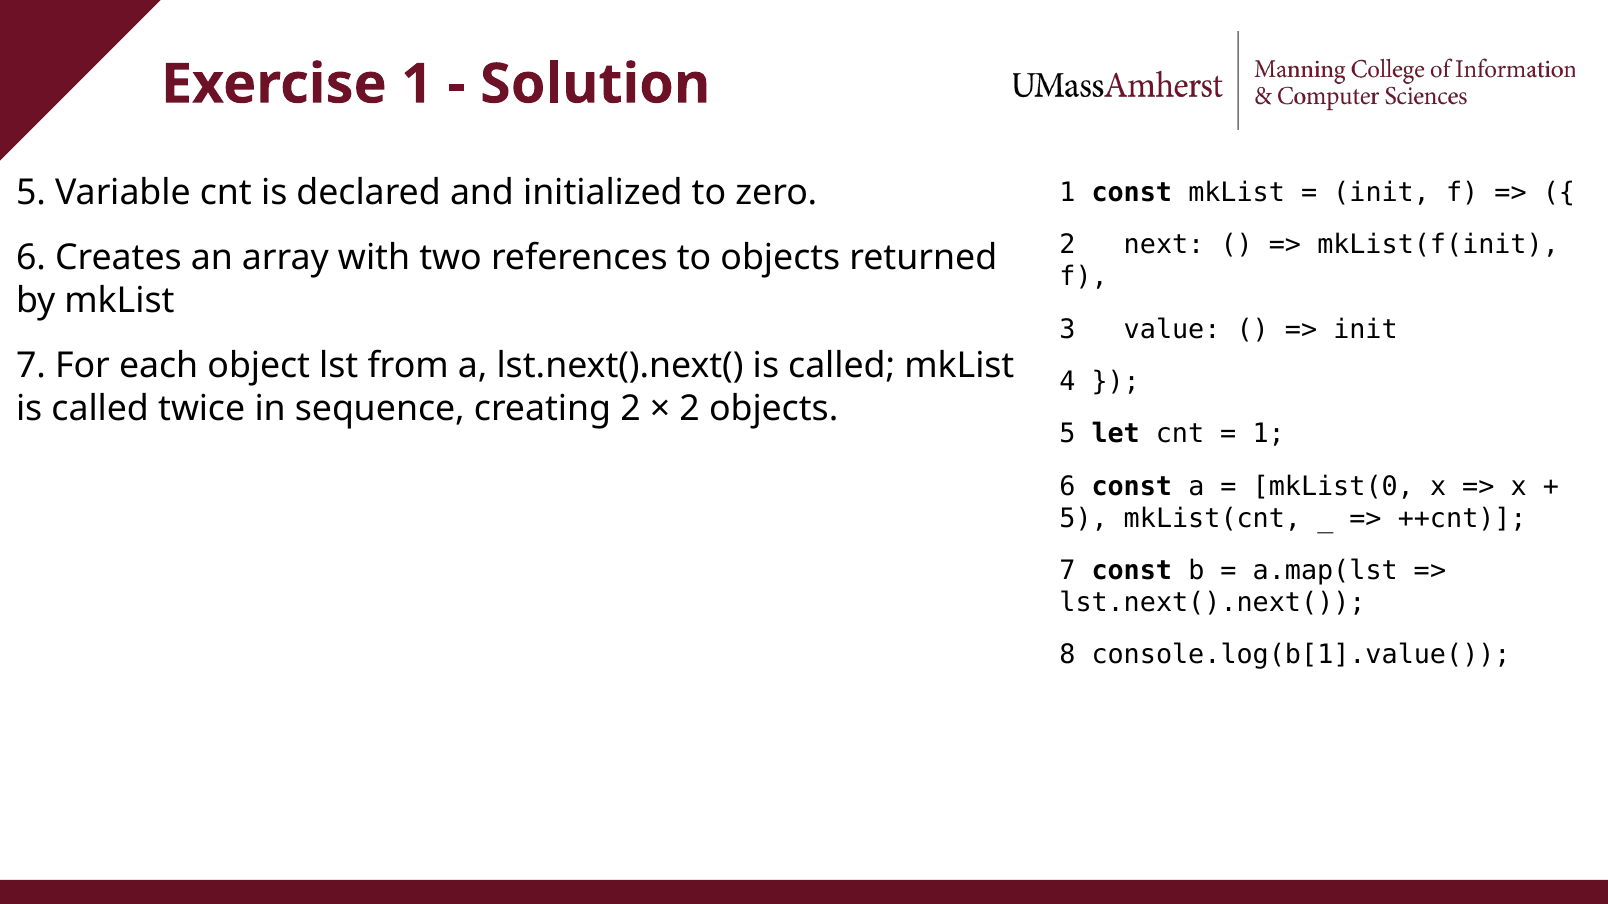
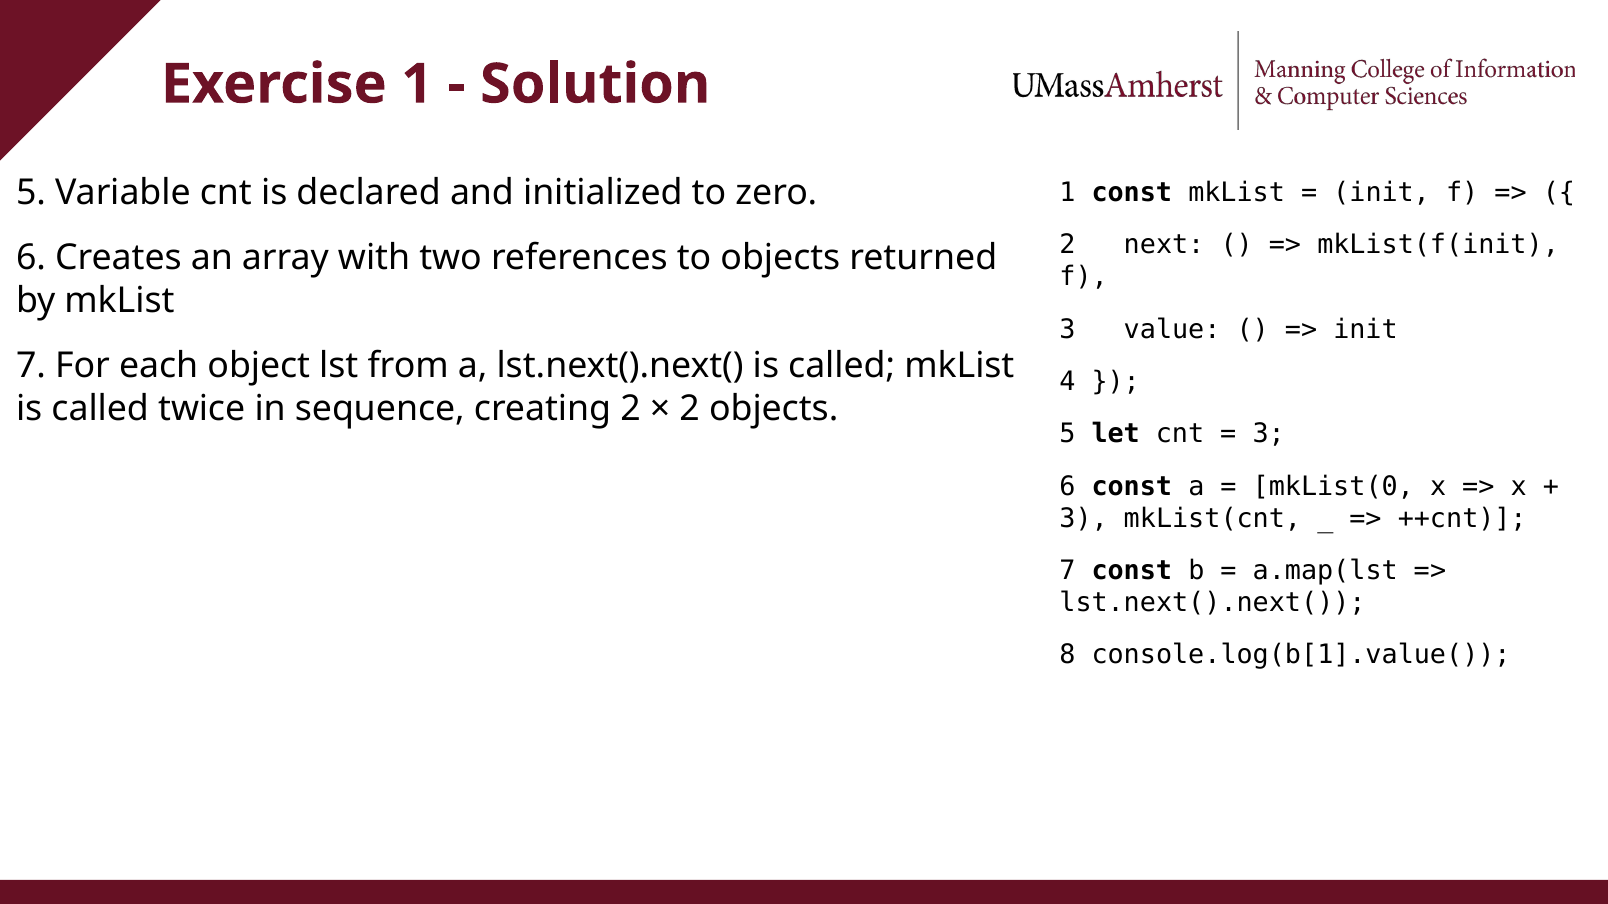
1 at (1269, 434): 1 -> 3
5 at (1084, 519): 5 -> 3
